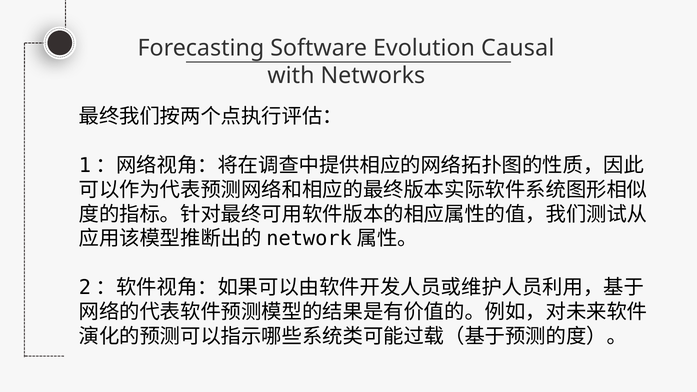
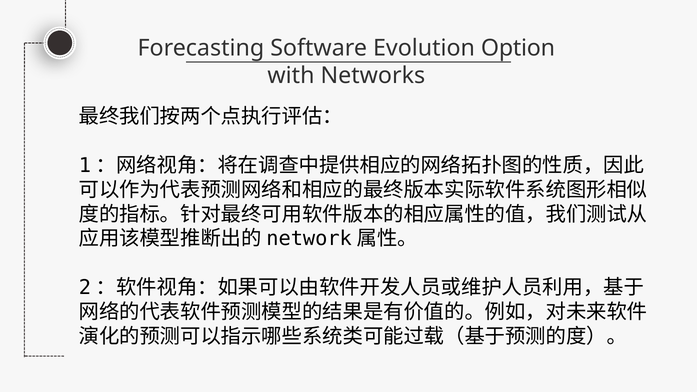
Causal: Causal -> Option
